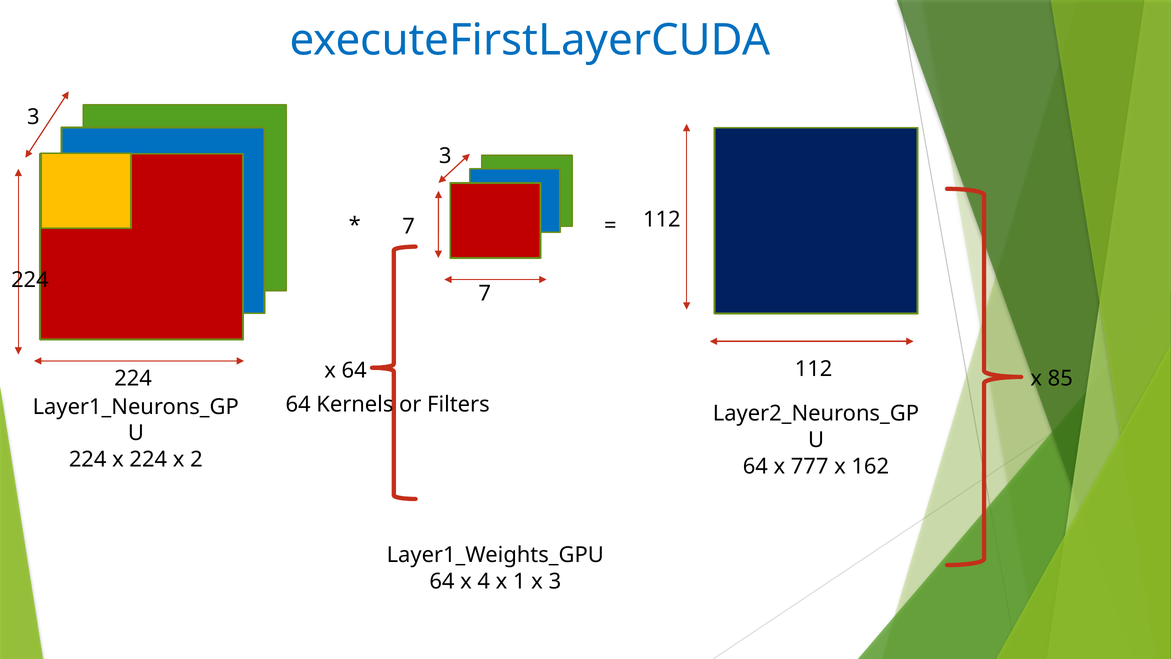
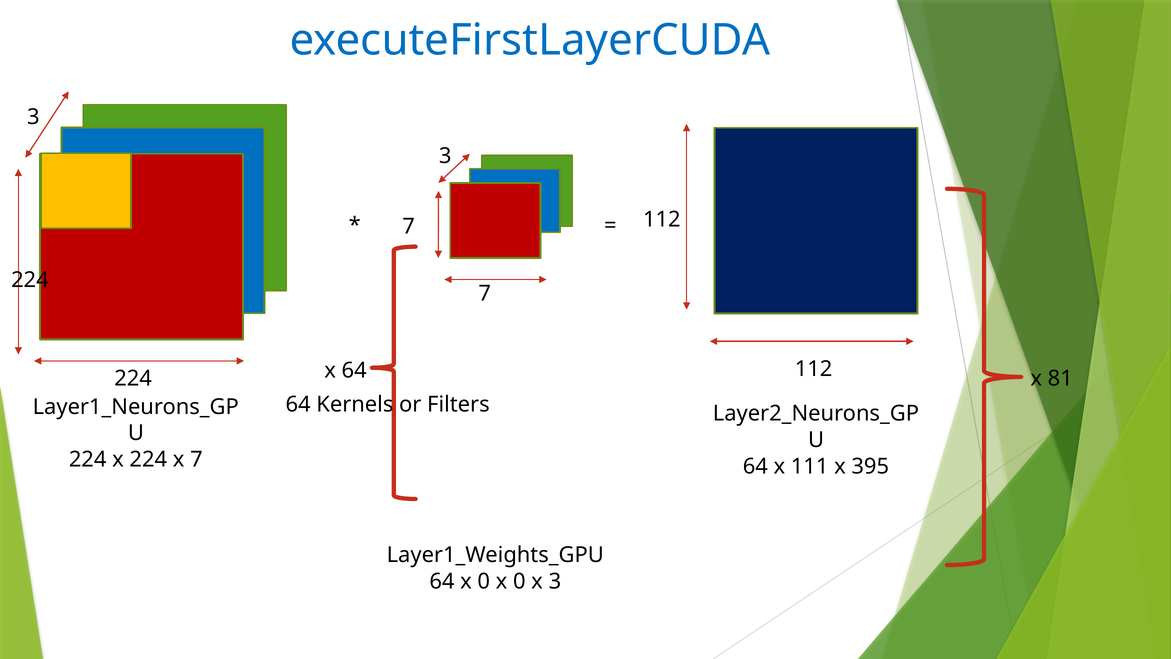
85: 85 -> 81
x 2: 2 -> 7
777: 777 -> 111
162: 162 -> 395
64 x 4: 4 -> 0
1 at (519, 581): 1 -> 0
